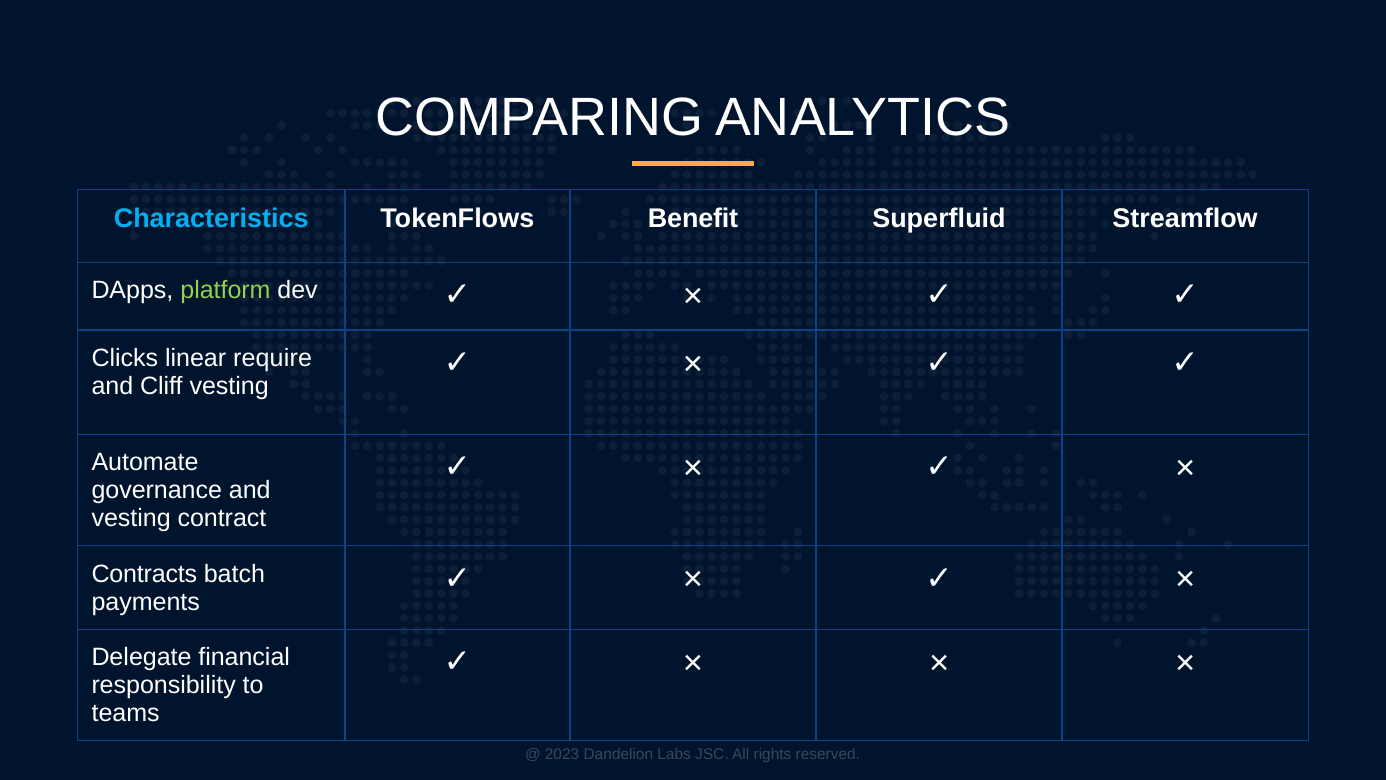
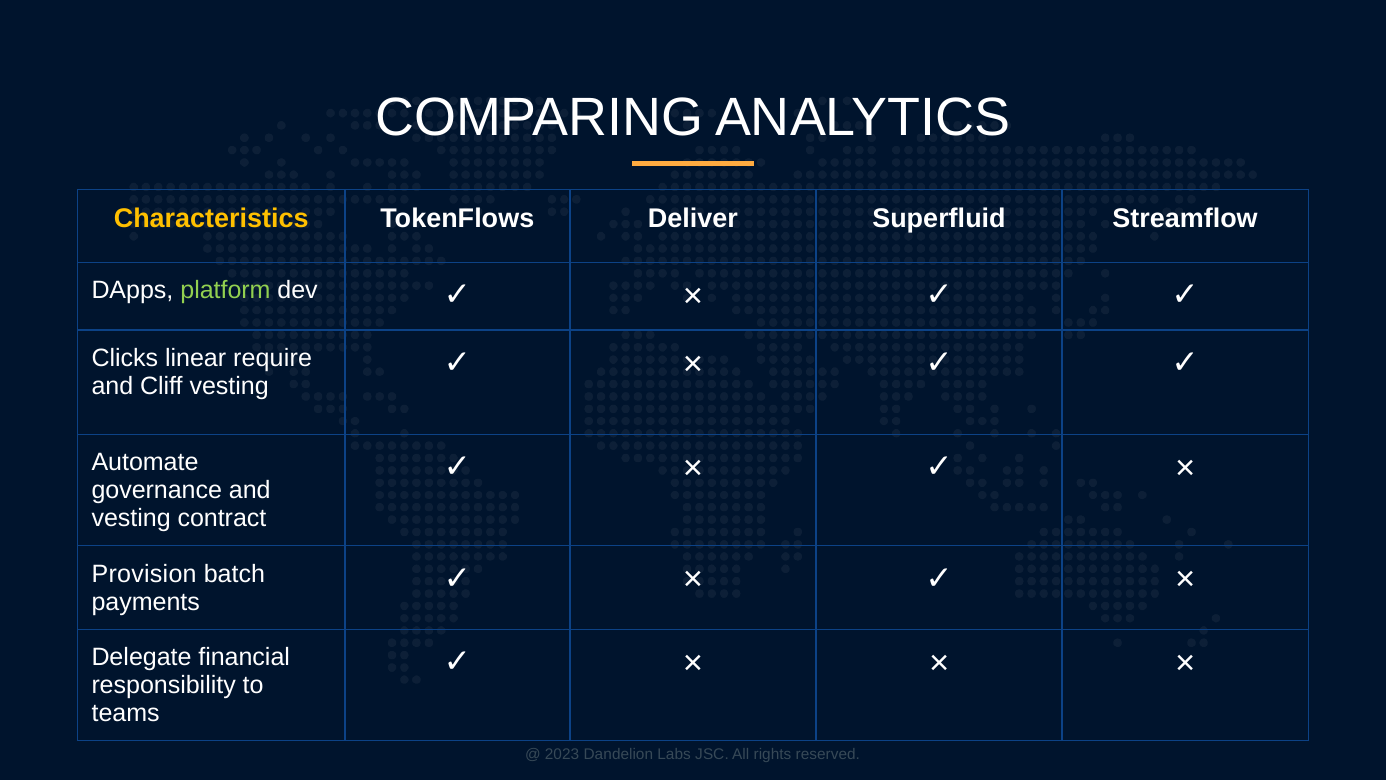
Characteristics colour: light blue -> yellow
Benefit: Benefit -> Deliver
Contracts: Contracts -> Provision
